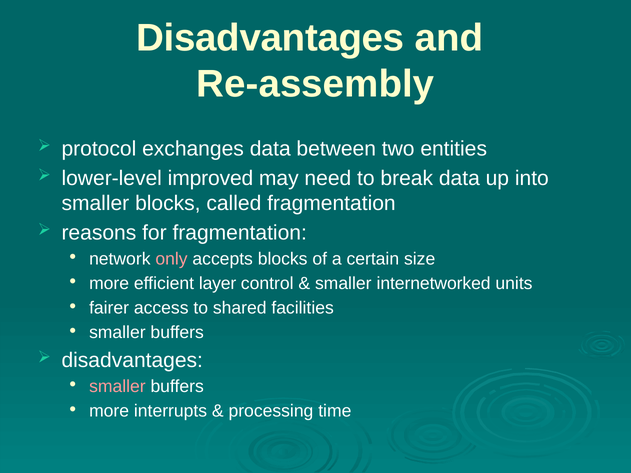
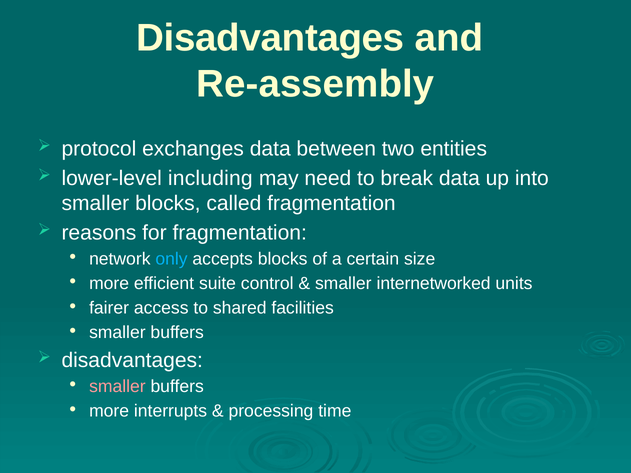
improved: improved -> including
only colour: pink -> light blue
layer: layer -> suite
